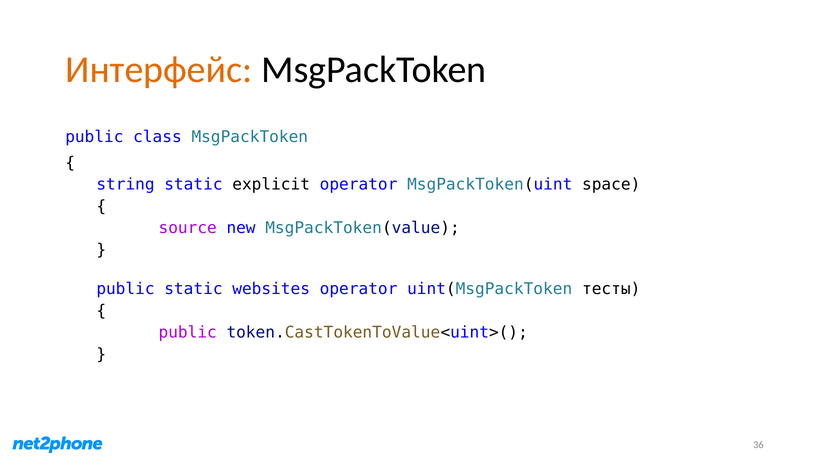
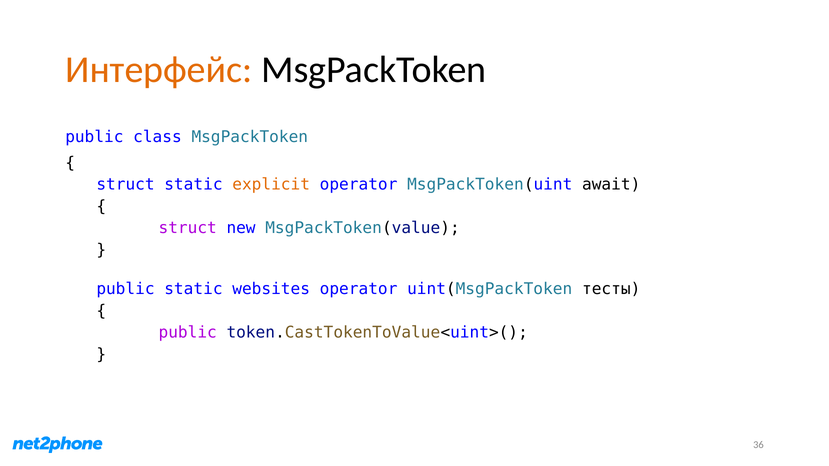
string at (126, 185): string -> struct
explicit colour: black -> orange
space: space -> await
source at (188, 228): source -> struct
